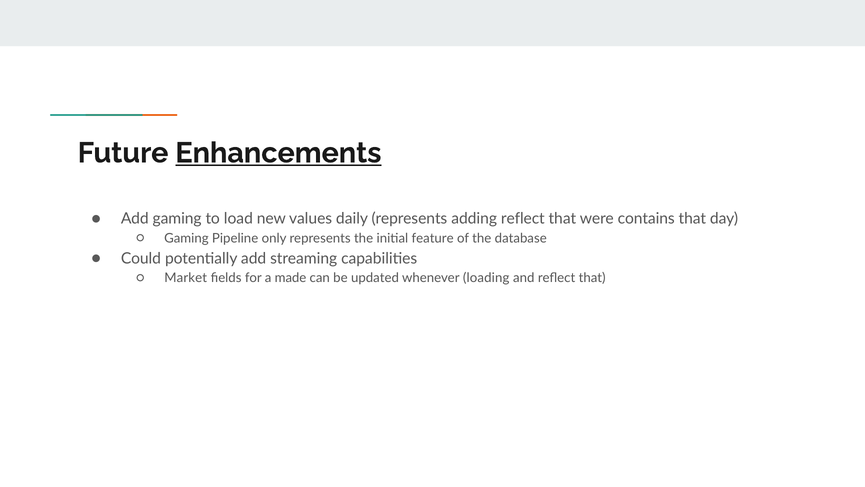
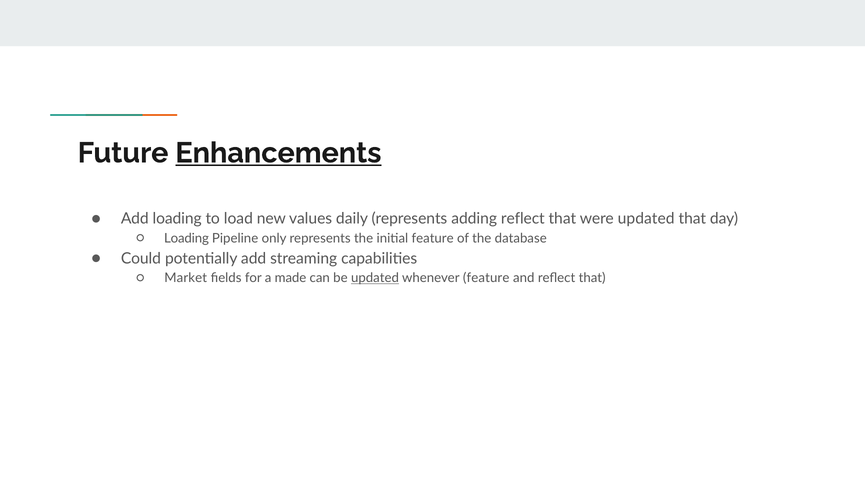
Add gaming: gaming -> loading
were contains: contains -> updated
Gaming at (186, 238): Gaming -> Loading
updated at (375, 278) underline: none -> present
whenever loading: loading -> feature
